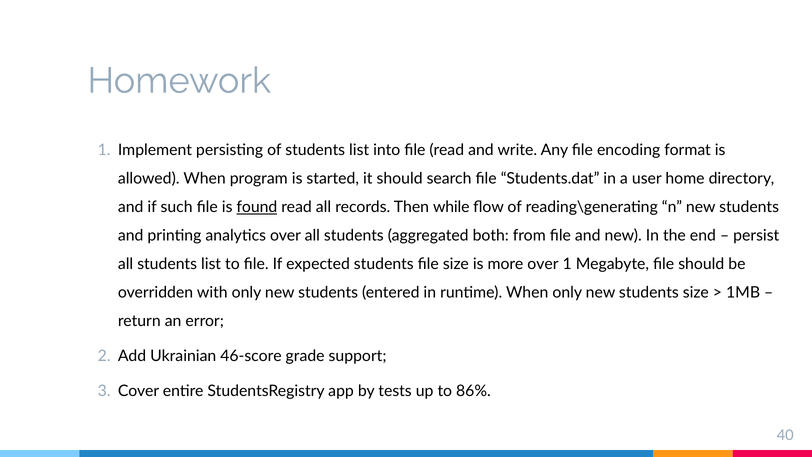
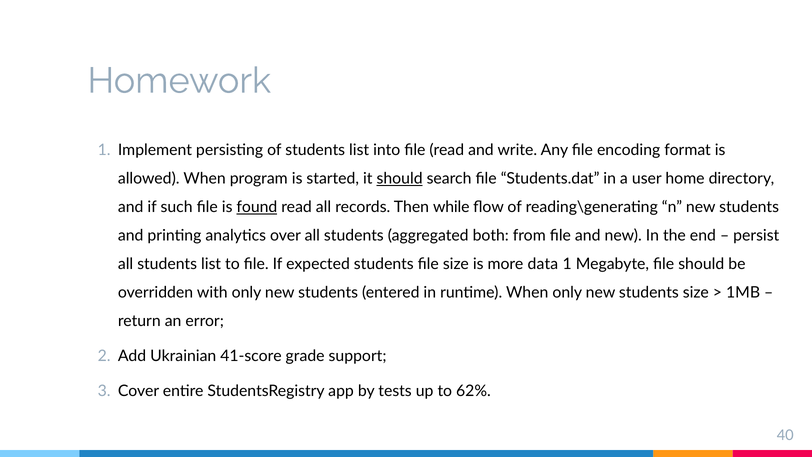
should at (400, 179) underline: none -> present
more over: over -> data
46-score: 46-score -> 41-score
86%: 86% -> 62%
